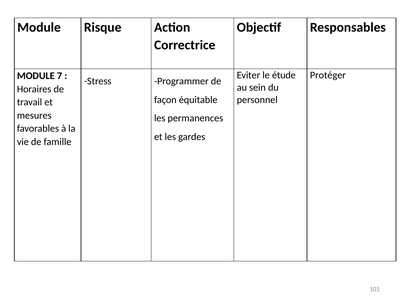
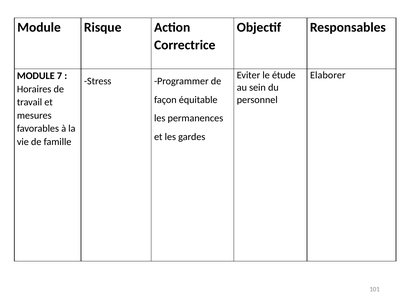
Protéger: Protéger -> Elaborer
